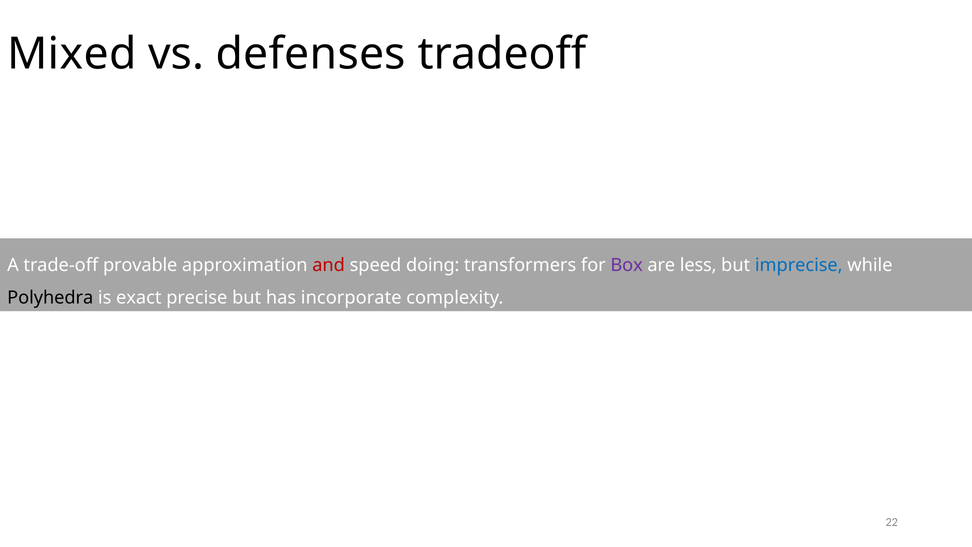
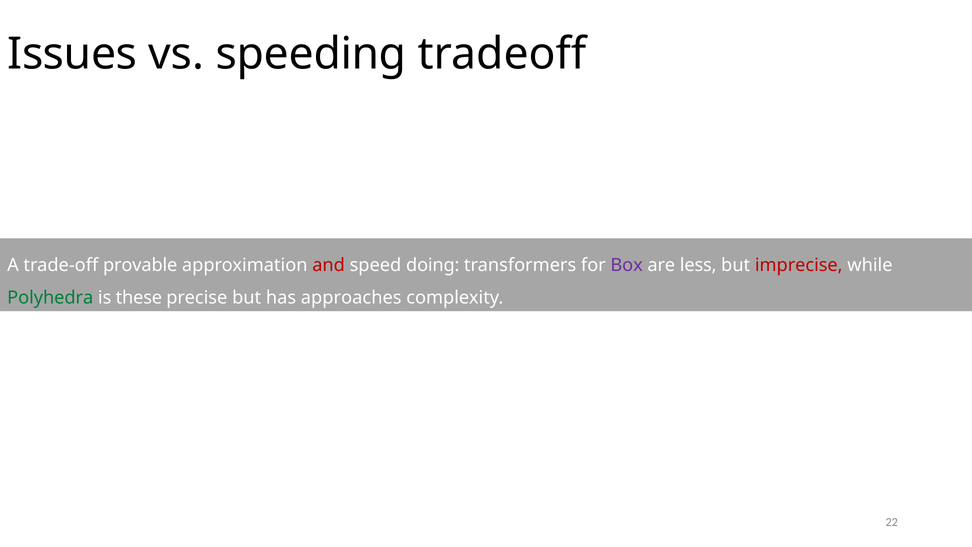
Mixed: Mixed -> Issues
defenses: defenses -> speeding
imprecise colour: blue -> red
Polyhedra colour: black -> green
exact: exact -> these
incorporate: incorporate -> approaches
